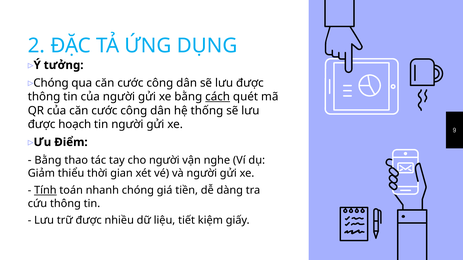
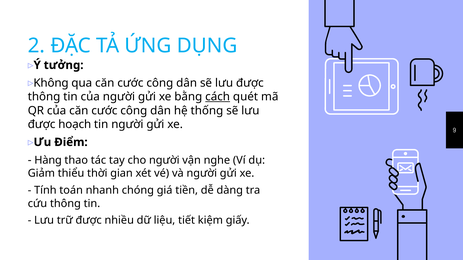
Chóng at (51, 83): Chóng -> Không
Bằng at (48, 160): Bằng -> Hàng
Tính underline: present -> none
